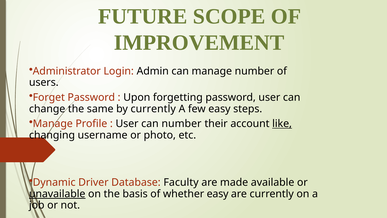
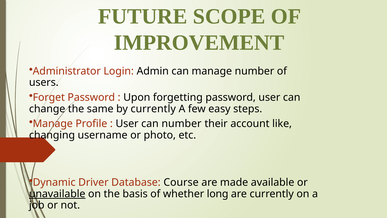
like underline: present -> none
Faculty: Faculty -> Course
whether easy: easy -> long
